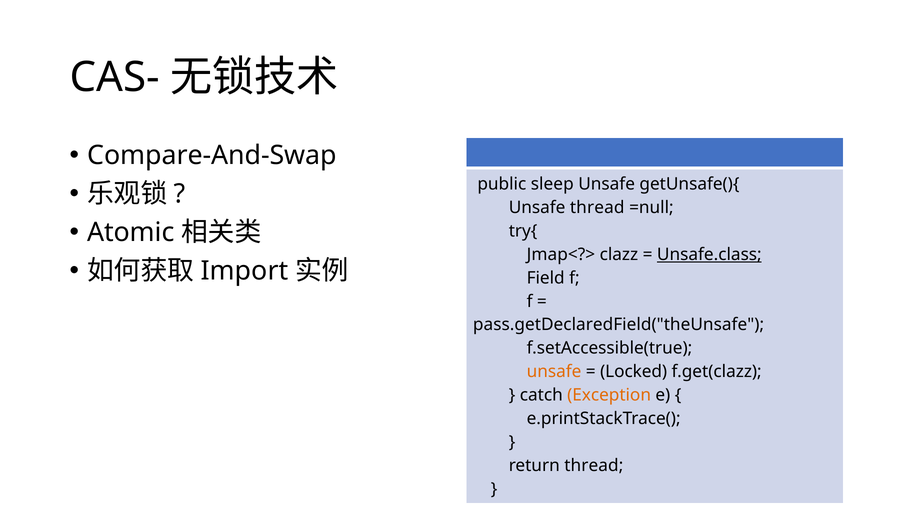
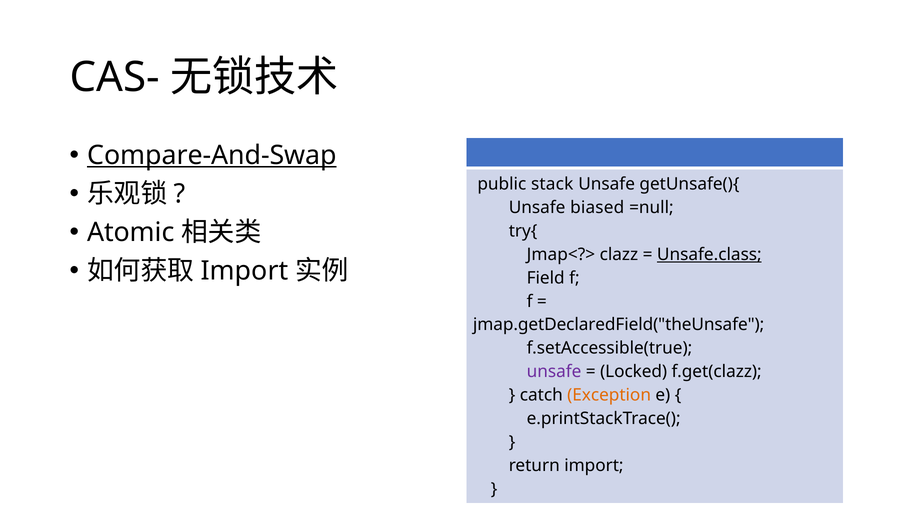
Compare-And-Swap underline: none -> present
sleep: sleep -> stack
Unsafe thread: thread -> biased
pass.getDeclaredField("theUnsafe: pass.getDeclaredField("theUnsafe -> jmap.getDeclaredField("theUnsafe
unsafe at (554, 371) colour: orange -> purple
return thread: thread -> import
